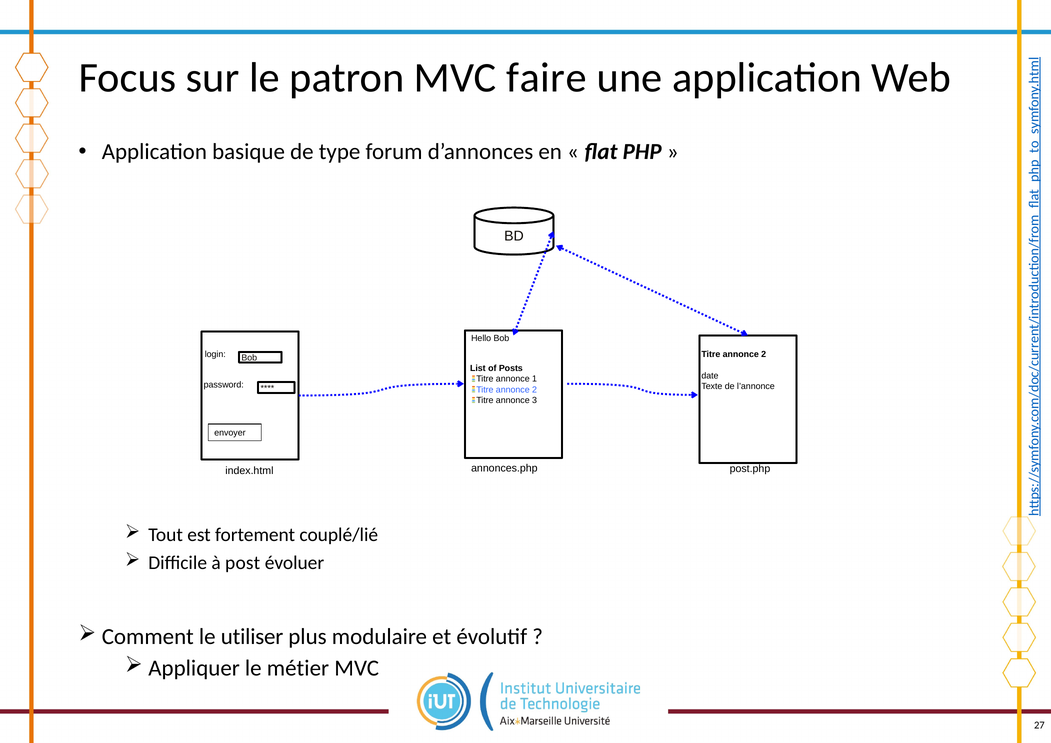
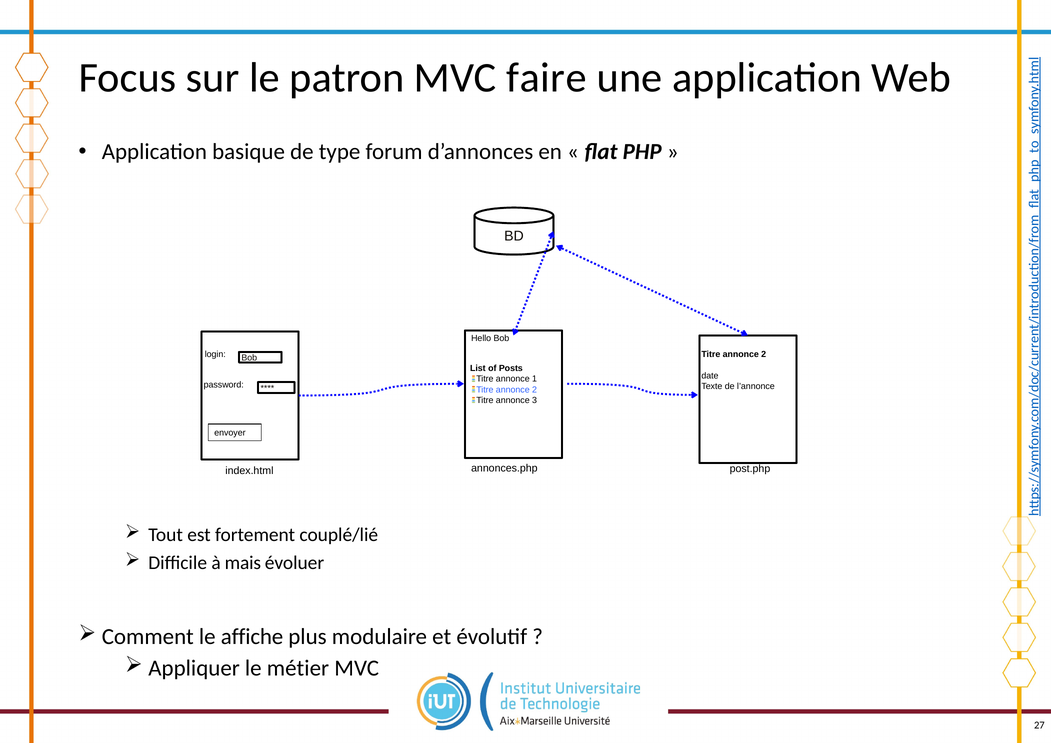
post: post -> mais
utiliser: utiliser -> affiche
